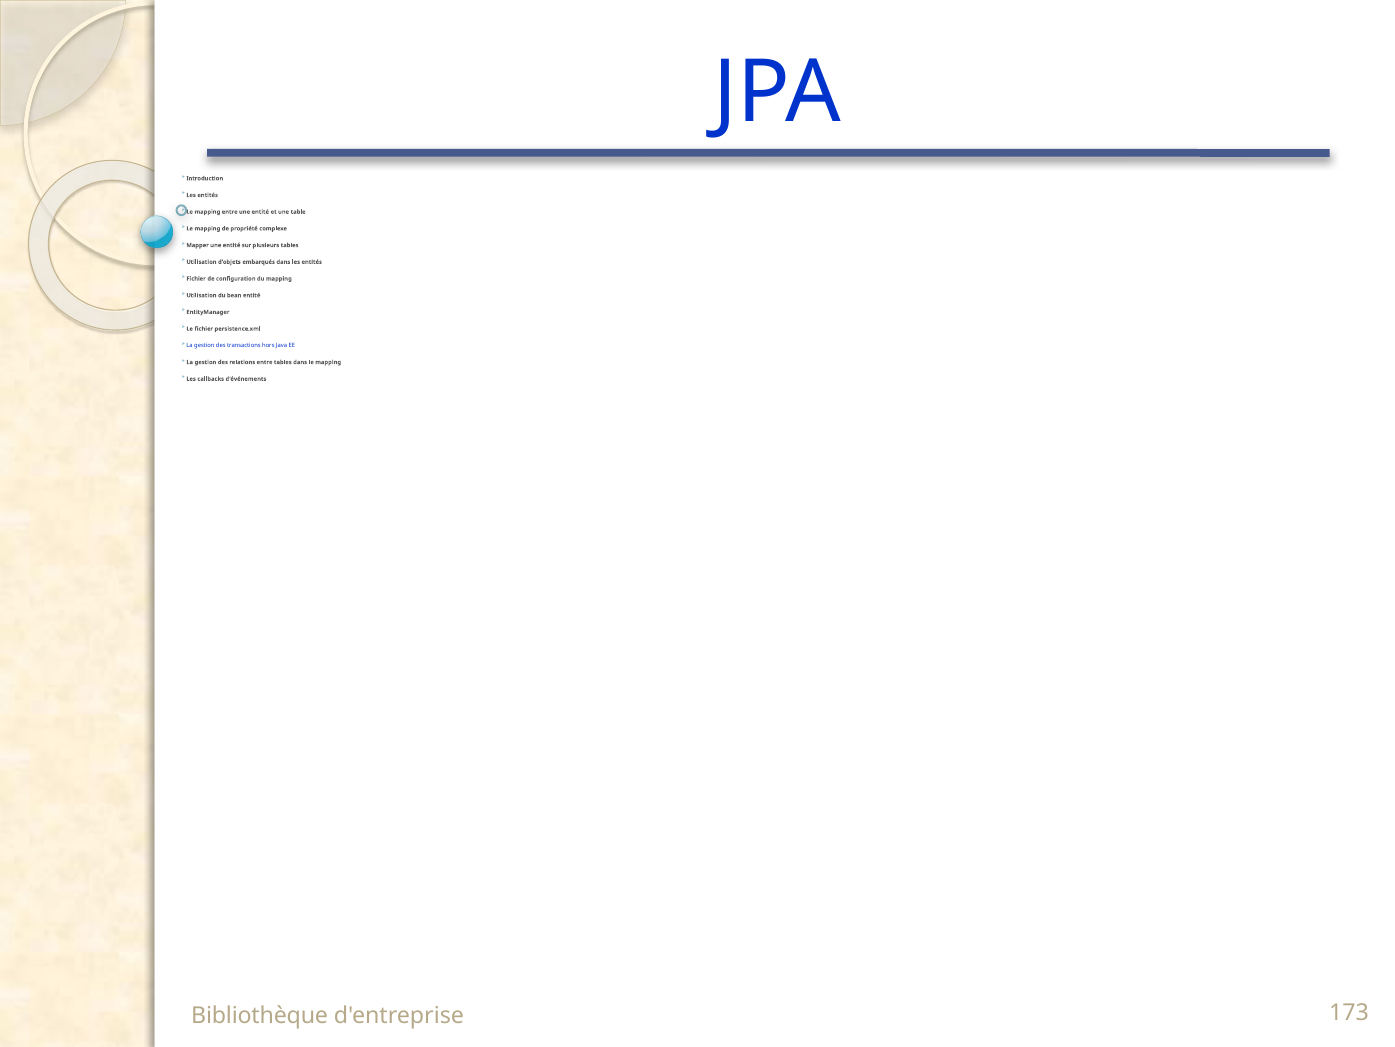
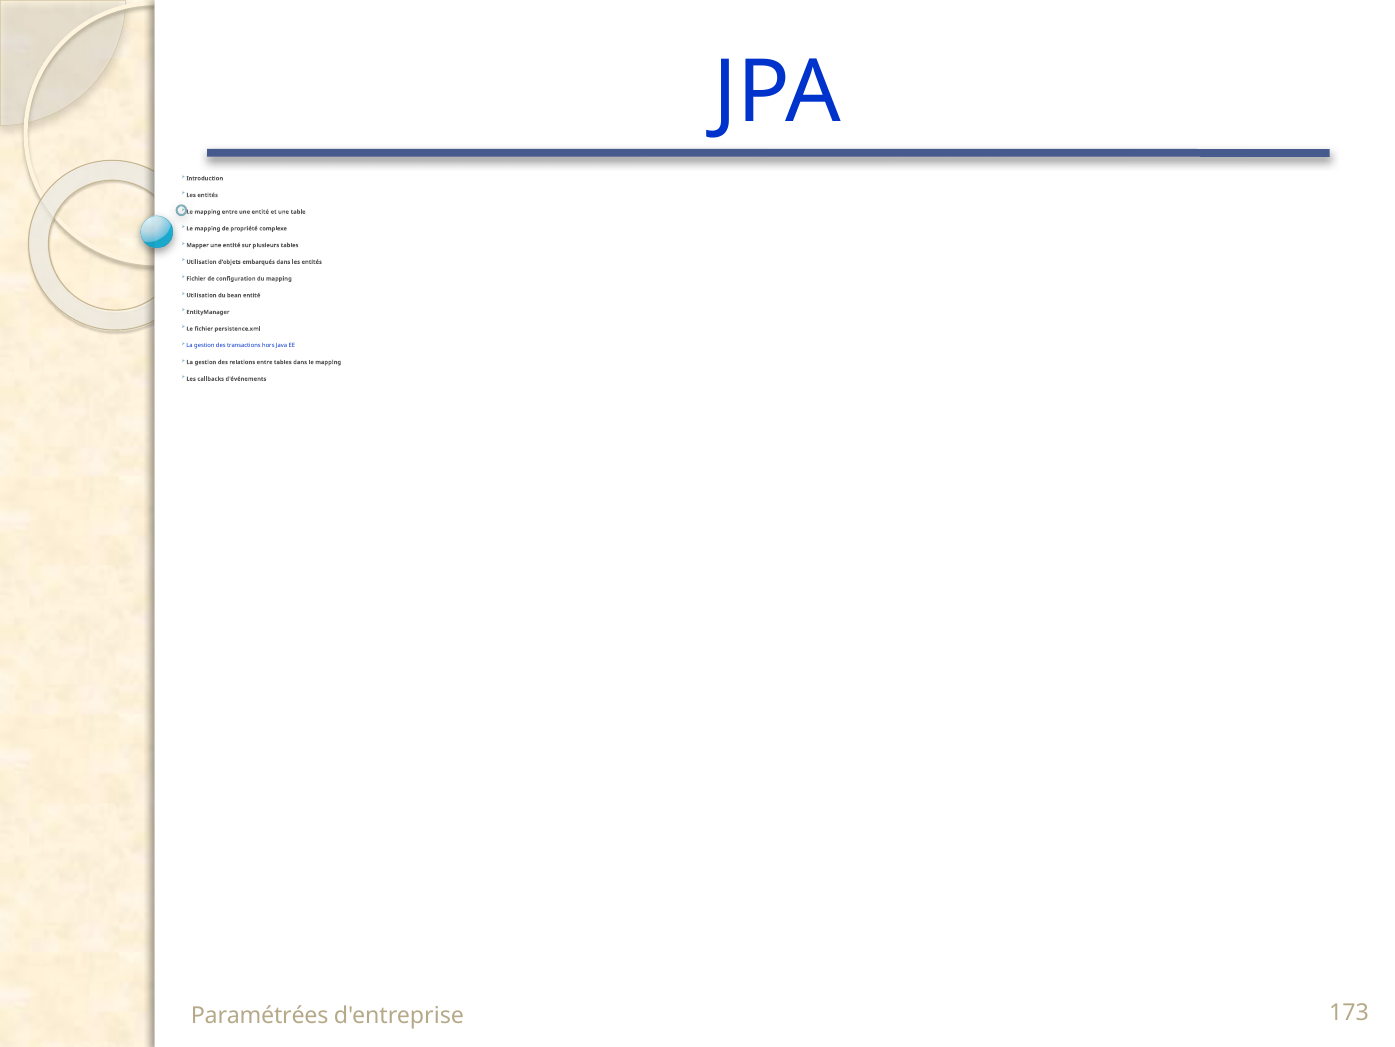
Bibliothèque: Bibliothèque -> Paramétrées
